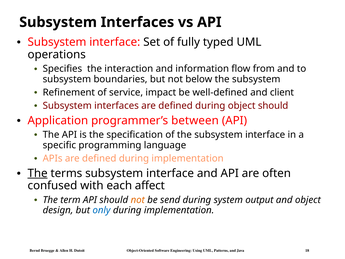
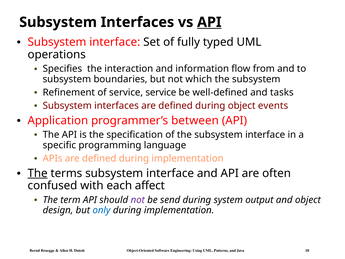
API at (209, 22) underline: none -> present
below: below -> which
service impact: impact -> service
client: client -> tasks
object should: should -> events
not at (138, 200) colour: orange -> purple
